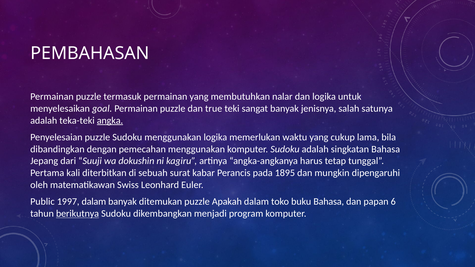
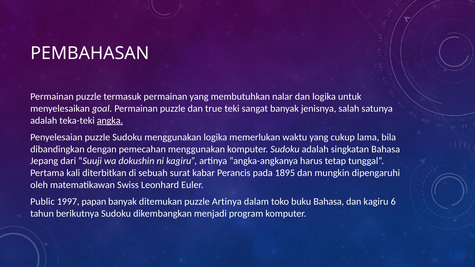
1997 dalam: dalam -> papan
puzzle Apakah: Apakah -> Artinya
dan papan: papan -> kagiru
berikutnya underline: present -> none
